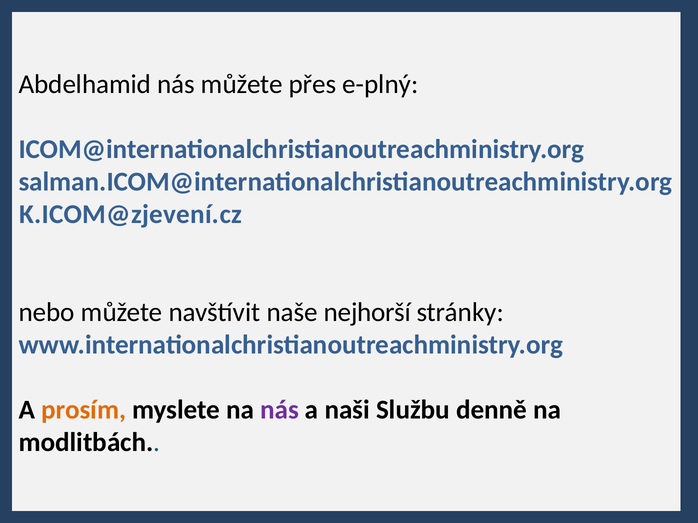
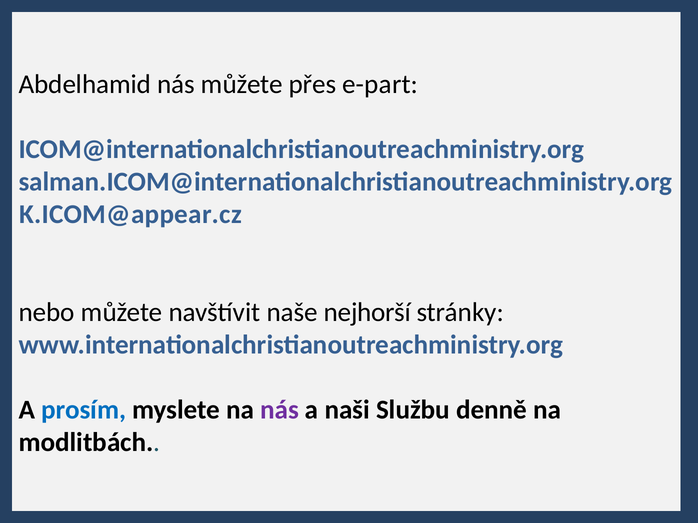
e-plný: e-plný -> e-part
K.ICOM@zjevení.cz: K.ICOM@zjevení.cz -> K.ICOM@appear.cz
prosím colour: orange -> blue
